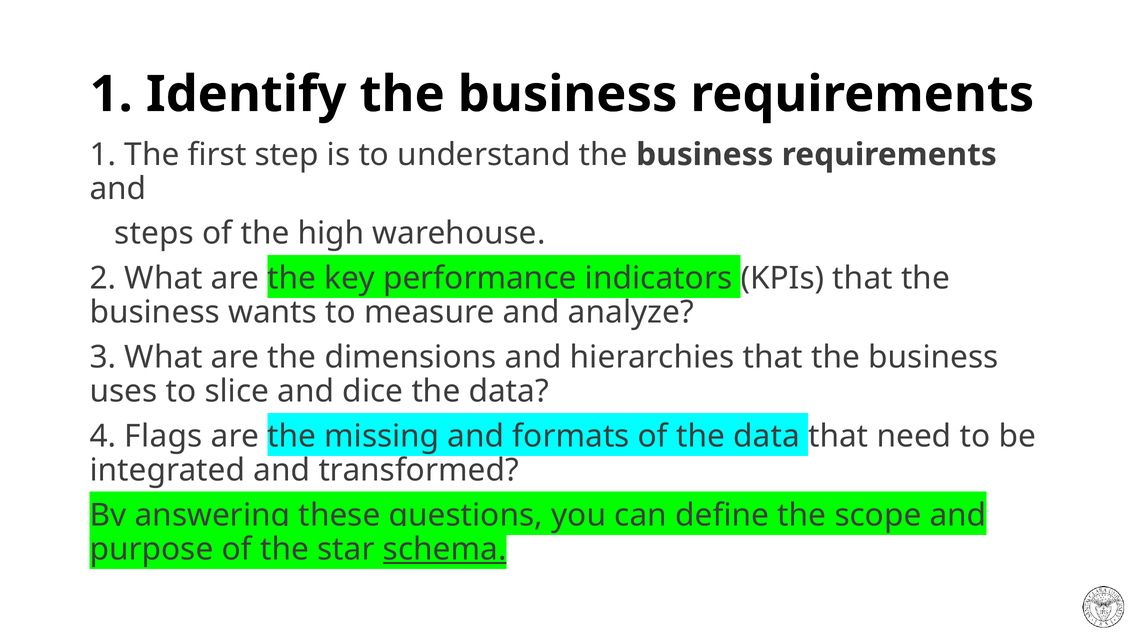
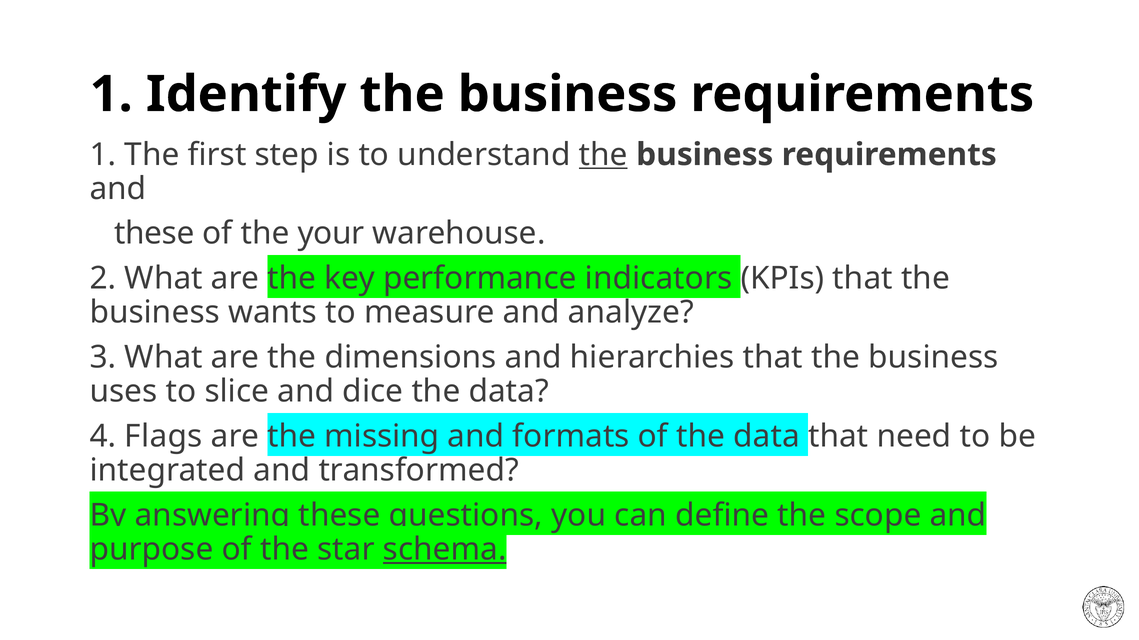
the at (603, 155) underline: none -> present
steps at (154, 234): steps -> these
high: high -> your
